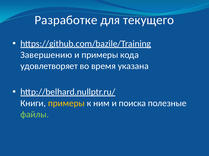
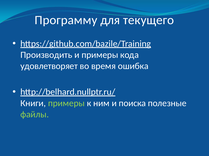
Разработке: Разработке -> Программу
Завершению: Завершению -> Производить
указана: указана -> ошибка
примеры at (66, 104) colour: yellow -> light green
